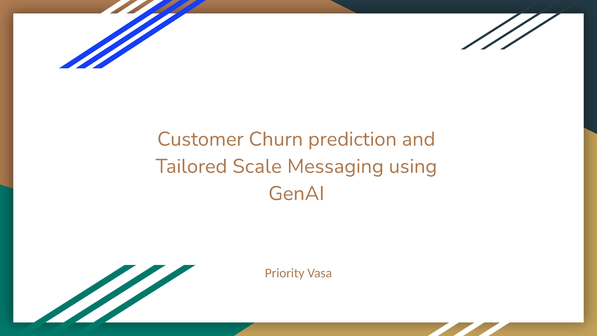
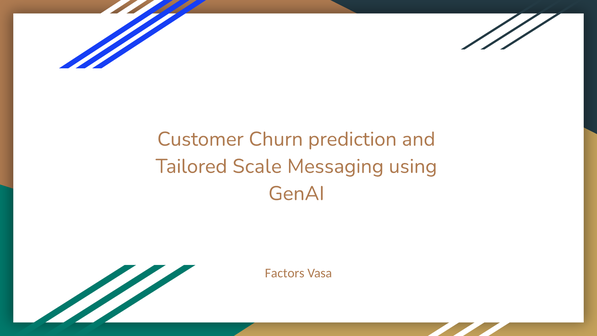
Priority: Priority -> Factors
